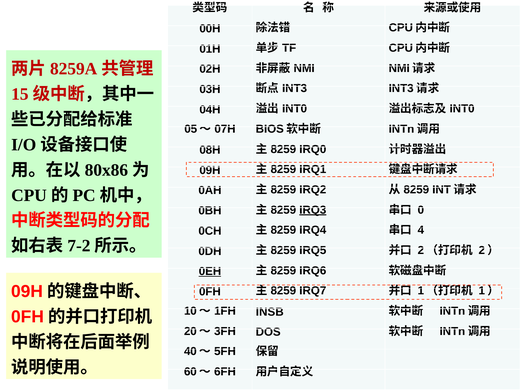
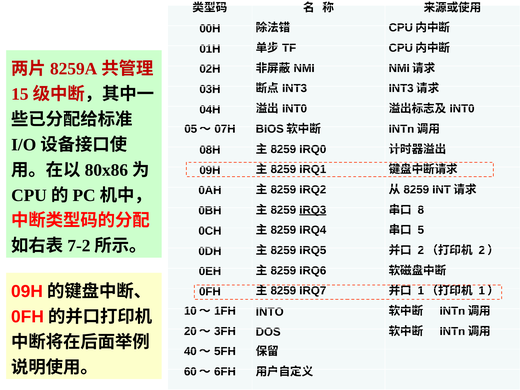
0: 0 -> 8
4: 4 -> 5
0EH underline: present -> none
INSB: INSB -> INTO
